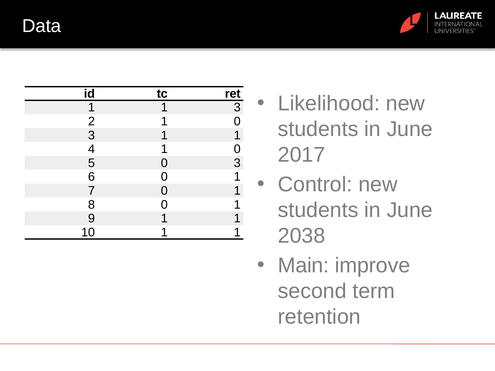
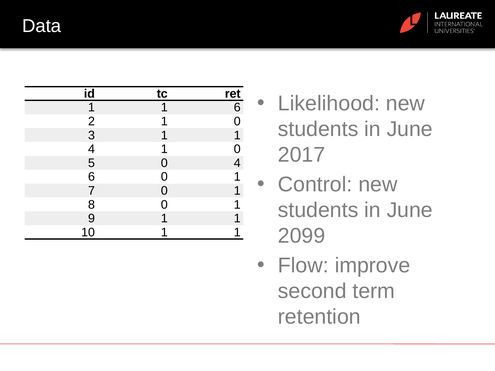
1 3: 3 -> 6
5 0 3: 3 -> 4
2038: 2038 -> 2099
Main: Main -> Flow
